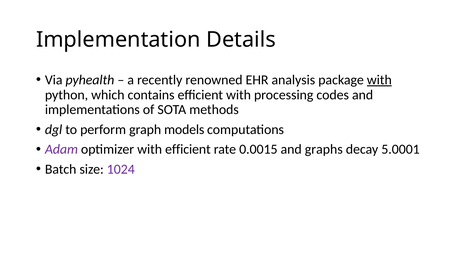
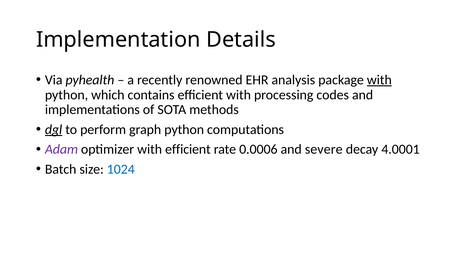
dgl underline: none -> present
graph models: models -> python
0.0015: 0.0015 -> 0.0006
graphs: graphs -> severe
5.0001: 5.0001 -> 4.0001
1024 colour: purple -> blue
